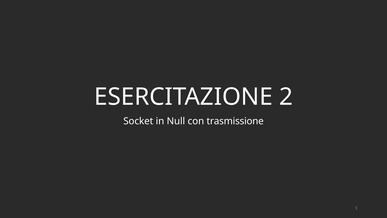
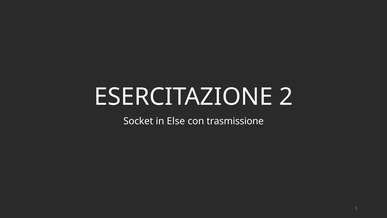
Null: Null -> Else
